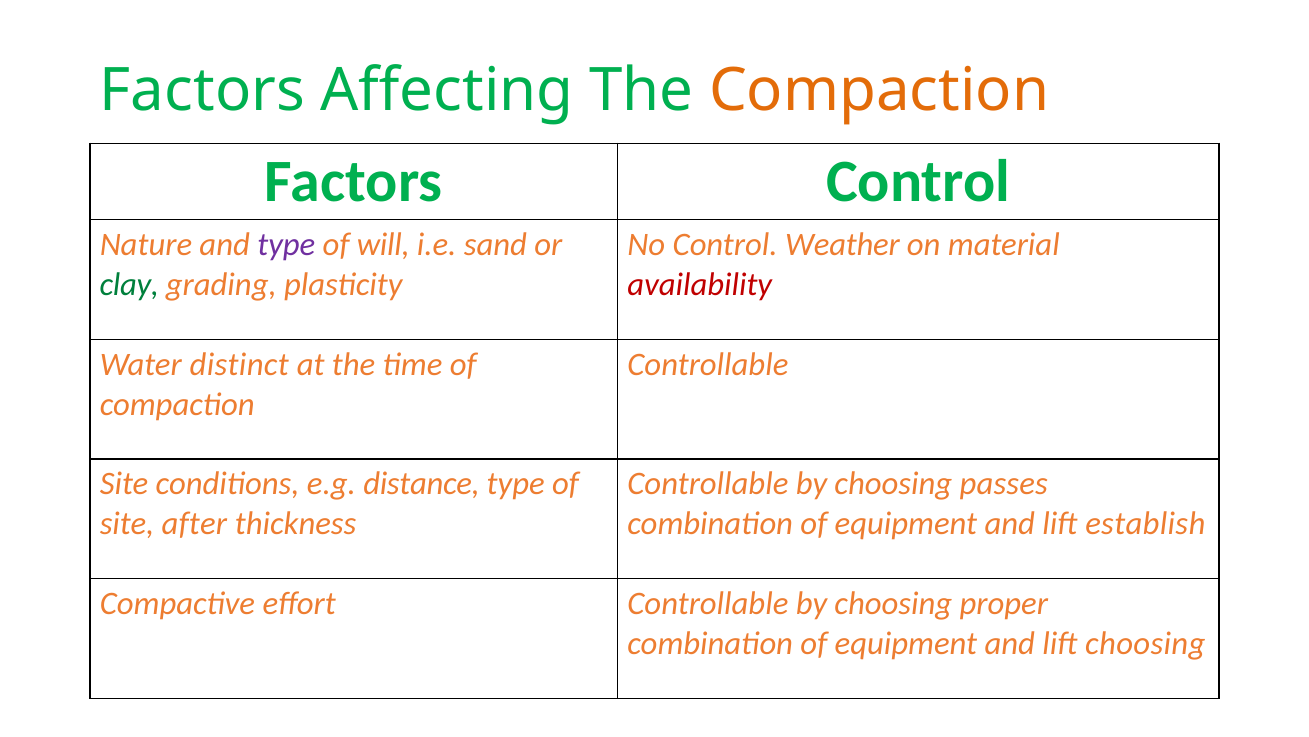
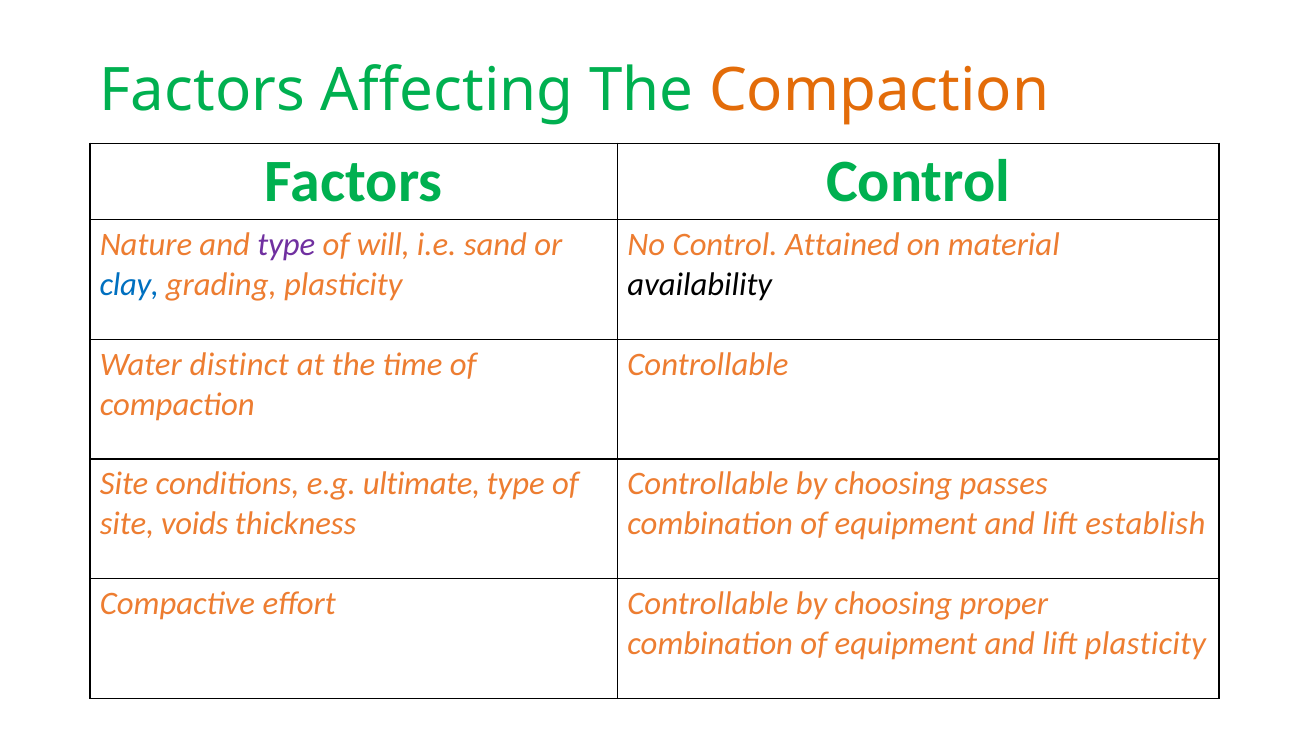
Weather: Weather -> Attained
clay colour: green -> blue
availability colour: red -> black
distance: distance -> ultimate
after: after -> voids
lift choosing: choosing -> plasticity
